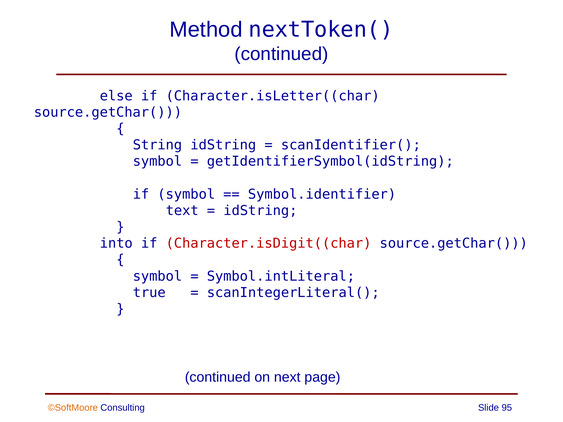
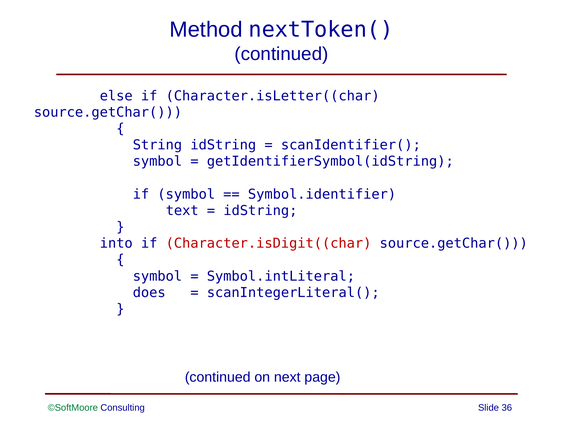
true: true -> does
©SoftMoore colour: orange -> green
95: 95 -> 36
